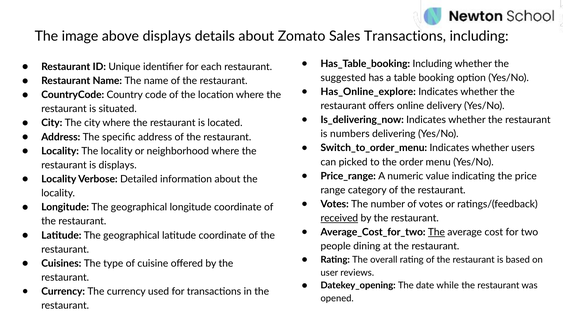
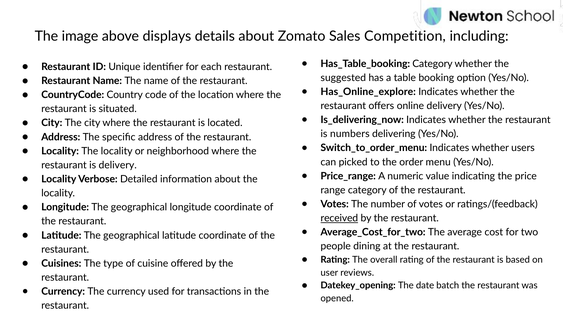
Sales Transactions: Transactions -> Competition
Has_Table_booking Including: Including -> Category
is displays: displays -> delivery
The at (436, 232) underline: present -> none
while: while -> batch
